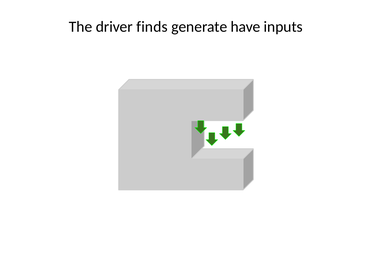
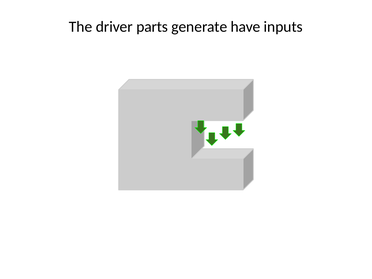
finds: finds -> parts
